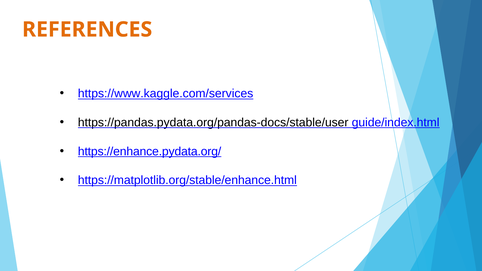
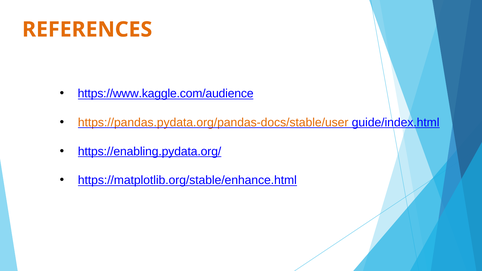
https://www.kaggle.com/services: https://www.kaggle.com/services -> https://www.kaggle.com/audience
https://pandas.pydata.org/pandas-docs/stable/user colour: black -> orange
https://enhance.pydata.org/: https://enhance.pydata.org/ -> https://enabling.pydata.org/
